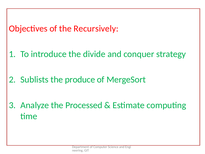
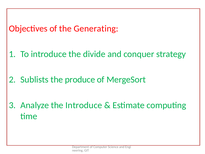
Recursively: Recursively -> Generating
the Processed: Processed -> Introduce
